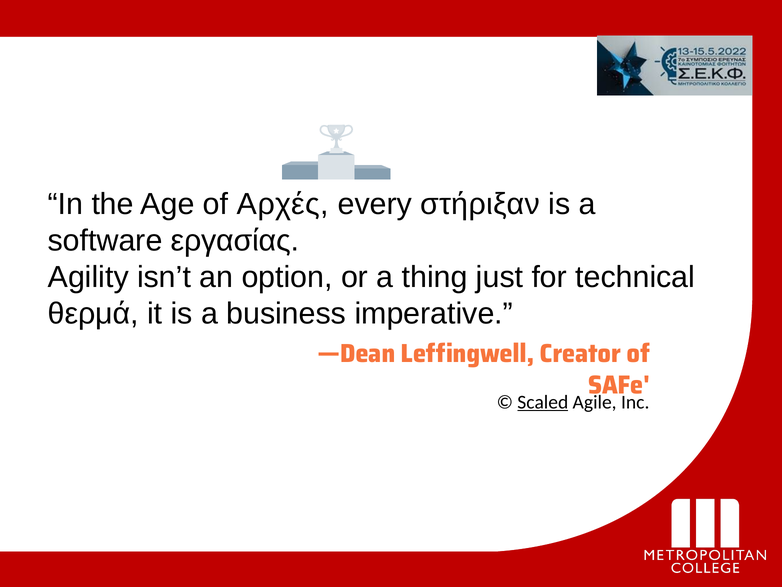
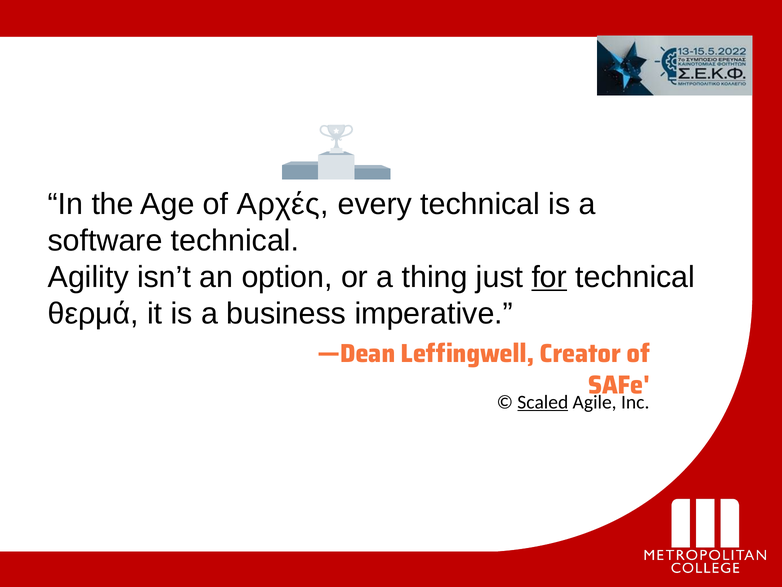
every στήριξαν: στήριξαν -> technical
software εργασίας: εργασίας -> technical
for underline: none -> present
